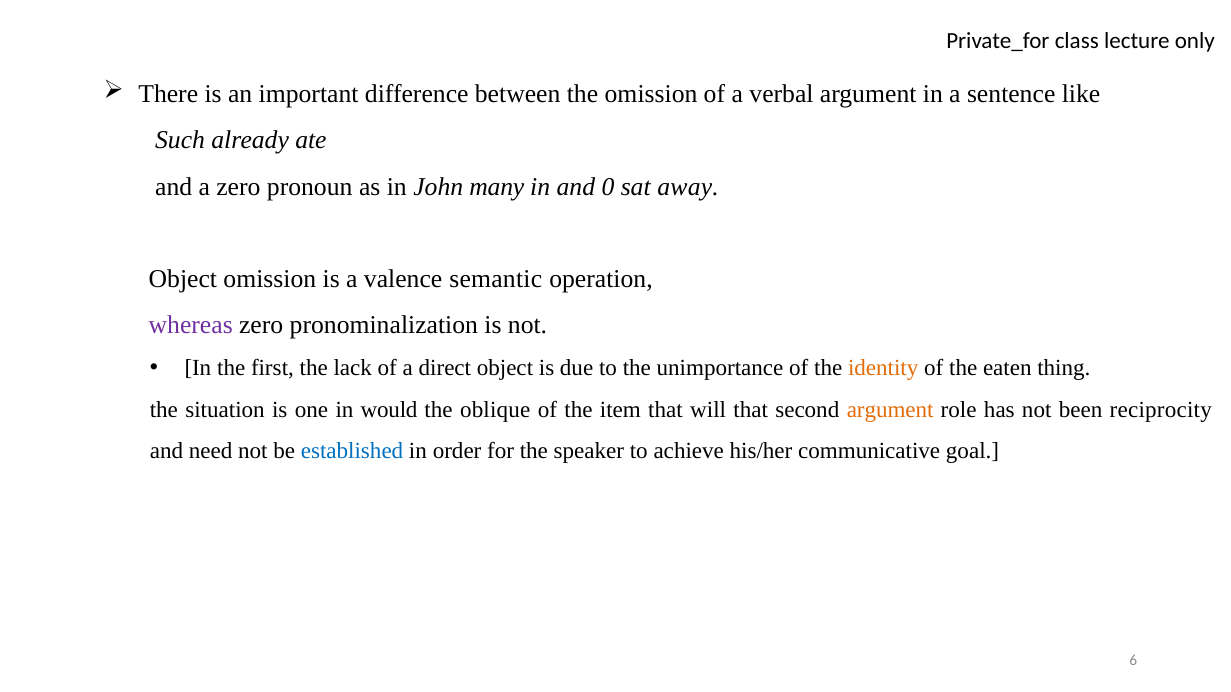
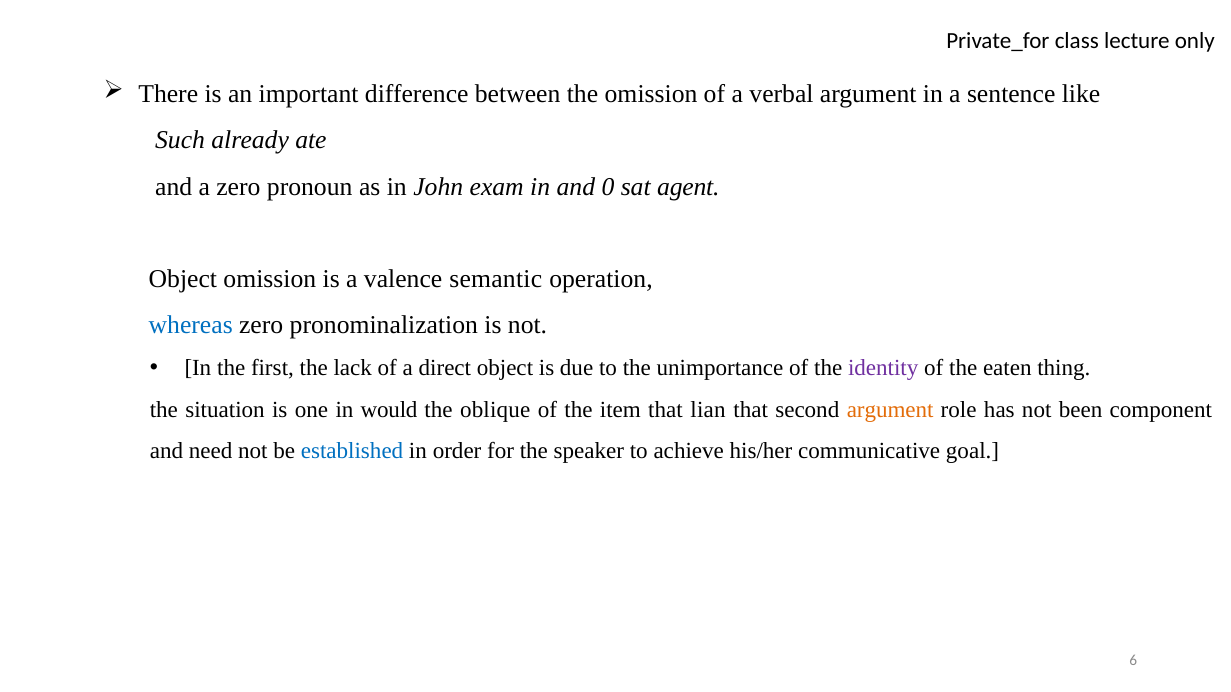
many: many -> exam
away: away -> agent
whereas colour: purple -> blue
identity colour: orange -> purple
will: will -> lian
reciprocity: reciprocity -> component
